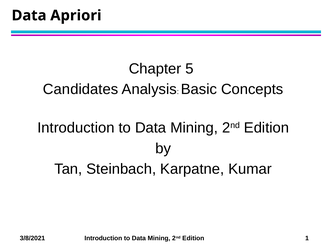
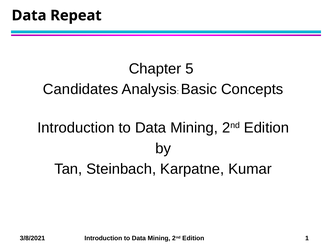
Apriori: Apriori -> Repeat
